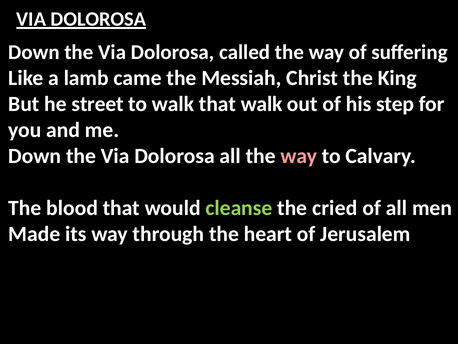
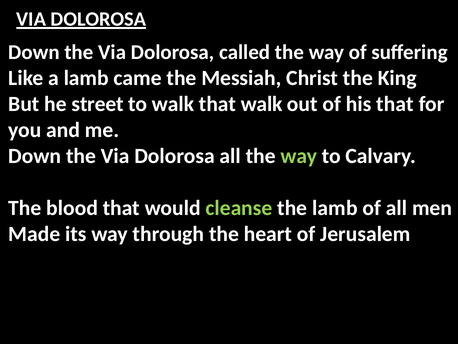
his step: step -> that
way at (299, 156) colour: pink -> light green
the cried: cried -> lamb
